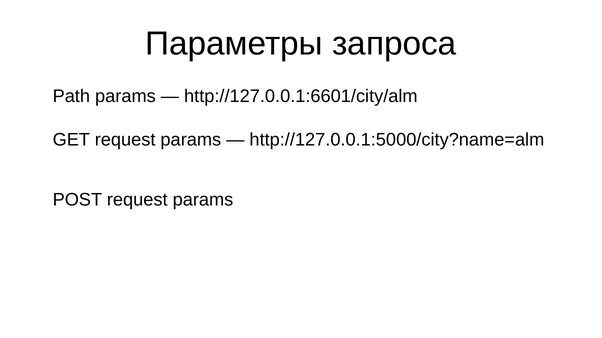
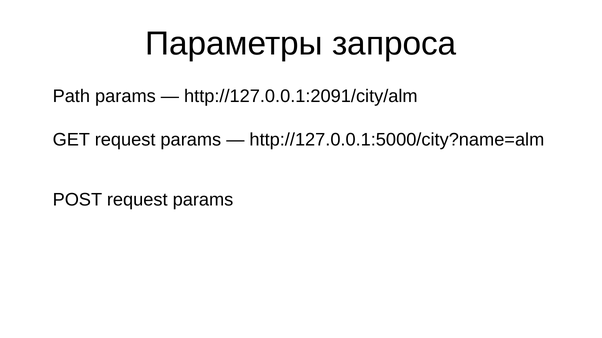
http://127.0.0.1:6601/city/alm: http://127.0.0.1:6601/city/alm -> http://127.0.0.1:2091/city/alm
